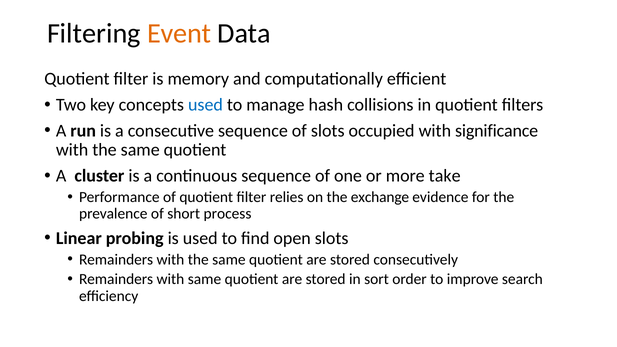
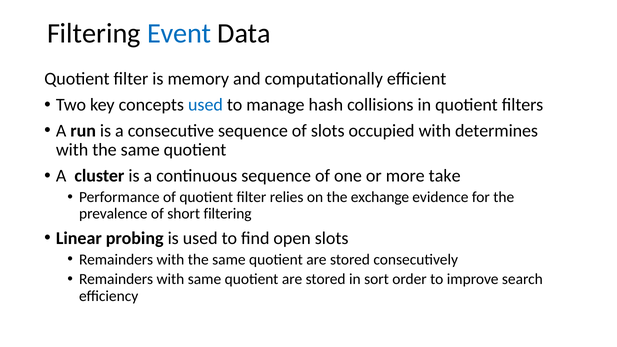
Event colour: orange -> blue
significance: significance -> determines
short process: process -> filtering
